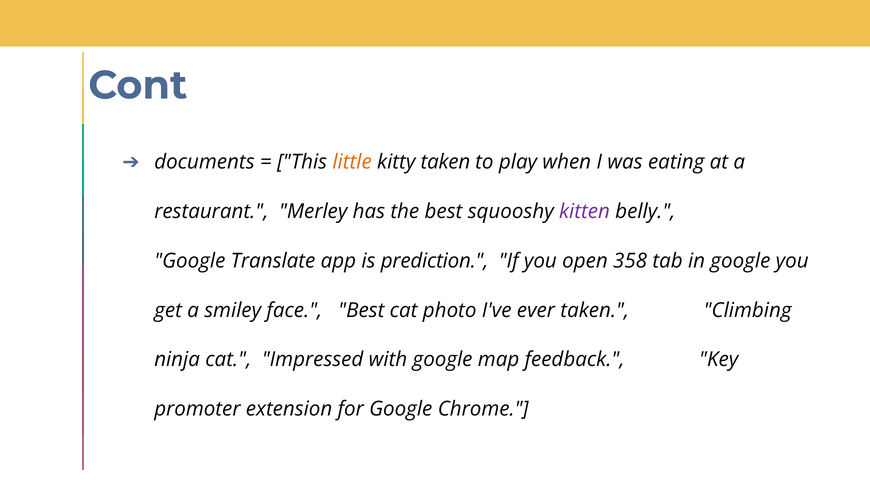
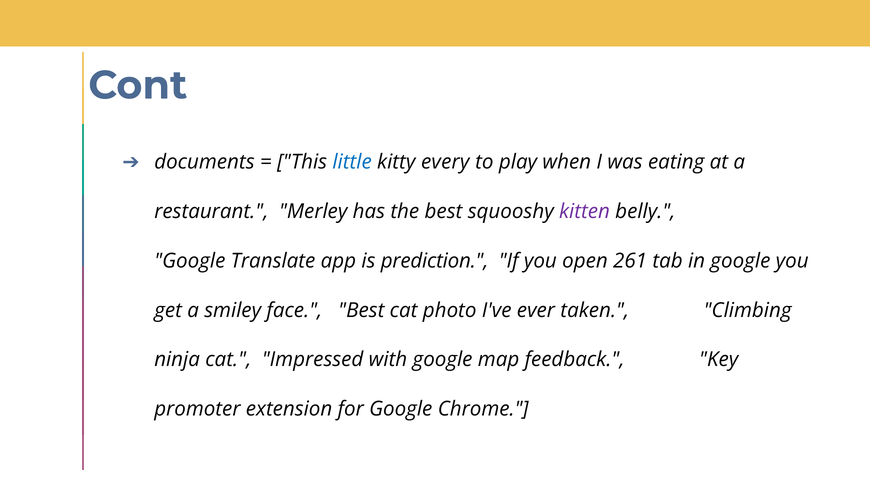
little colour: orange -> blue
kitty taken: taken -> every
358: 358 -> 261
